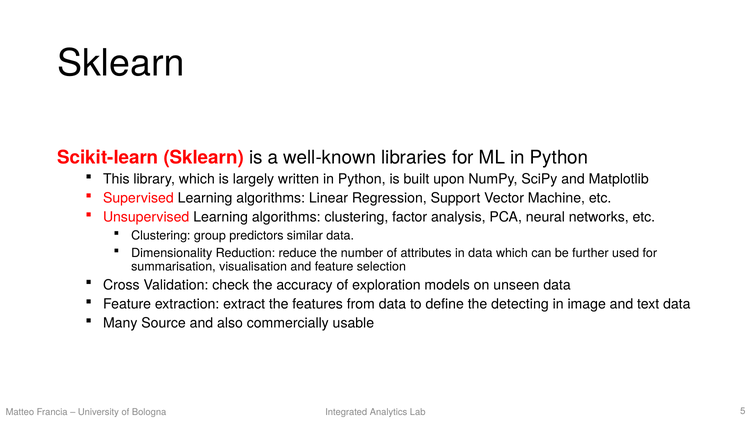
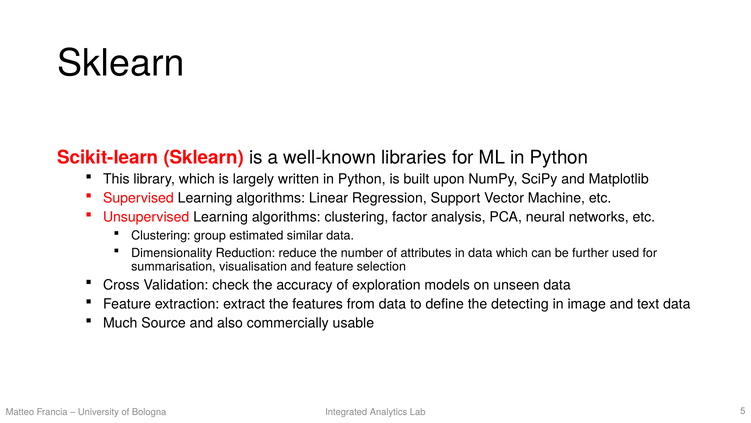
predictors: predictors -> estimated
Many: Many -> Much
